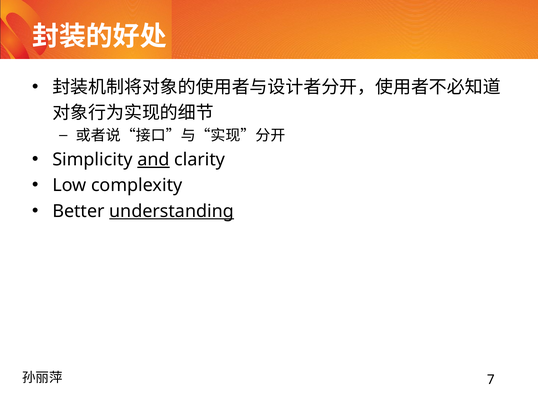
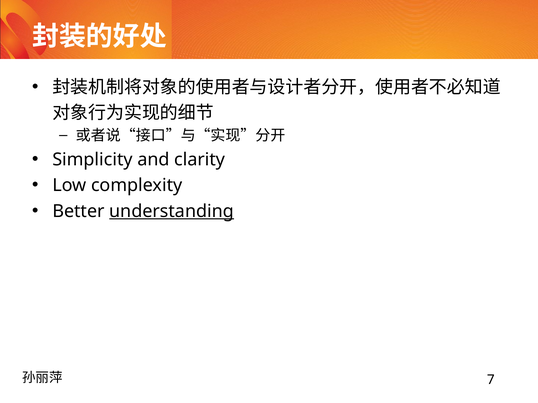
and underline: present -> none
